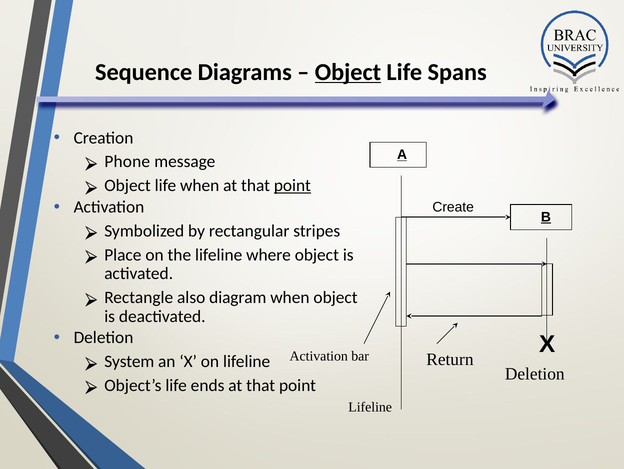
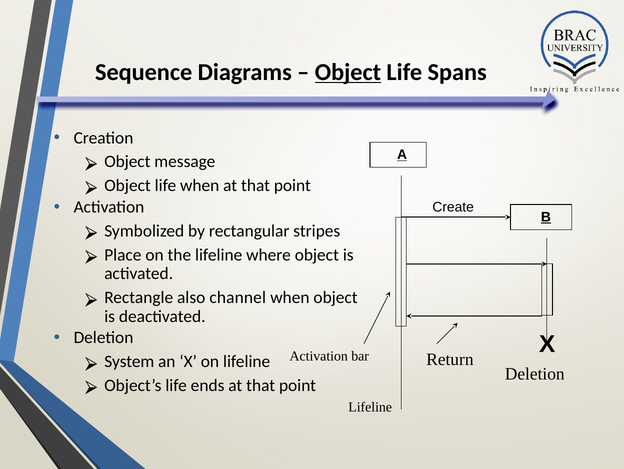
Phone at (127, 162): Phone -> Object
point at (292, 186) underline: present -> none
diagram: diagram -> channel
